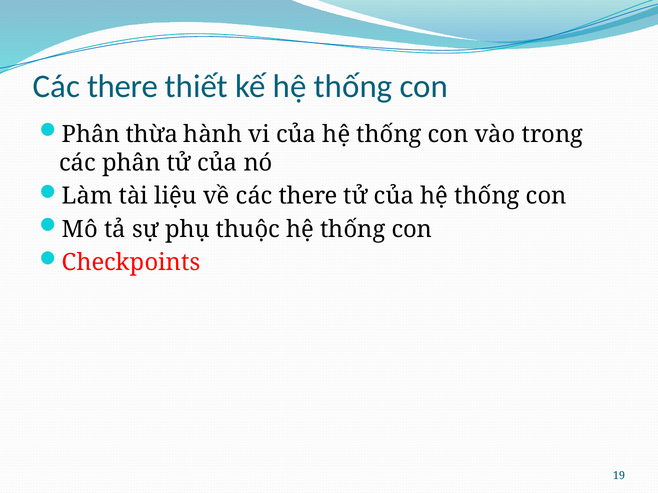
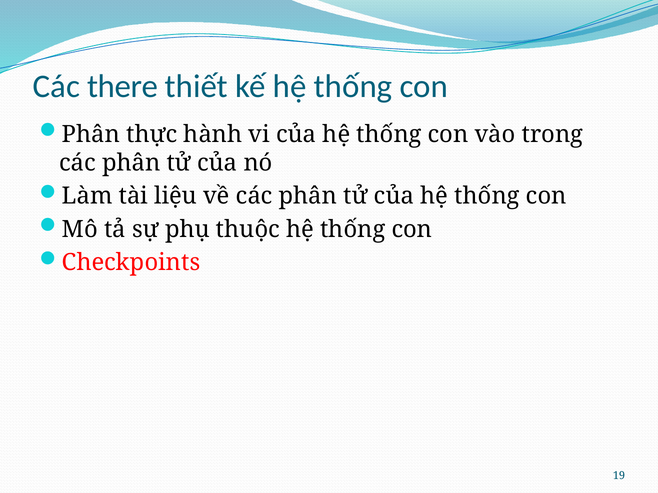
thừa: thừa -> thực
về các there: there -> phân
